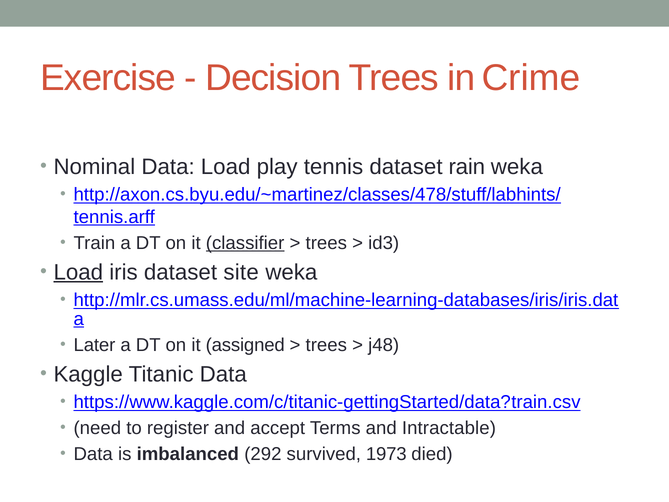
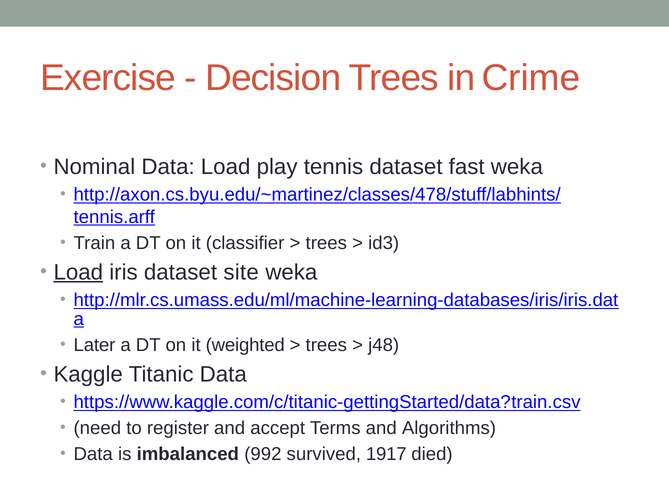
rain: rain -> fast
classifier underline: present -> none
assigned: assigned -> weighted
Intractable: Intractable -> Algorithms
292: 292 -> 992
1973: 1973 -> 1917
